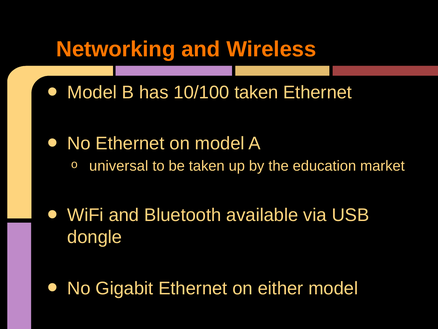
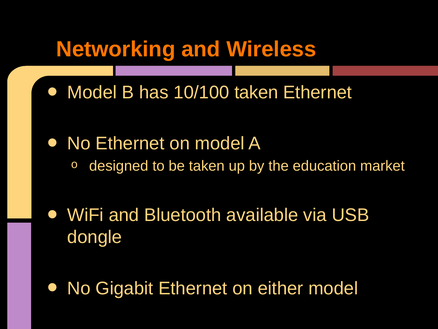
universal: universal -> designed
